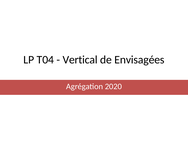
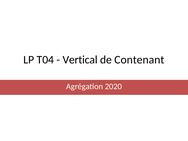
Envisagées: Envisagées -> Contenant
